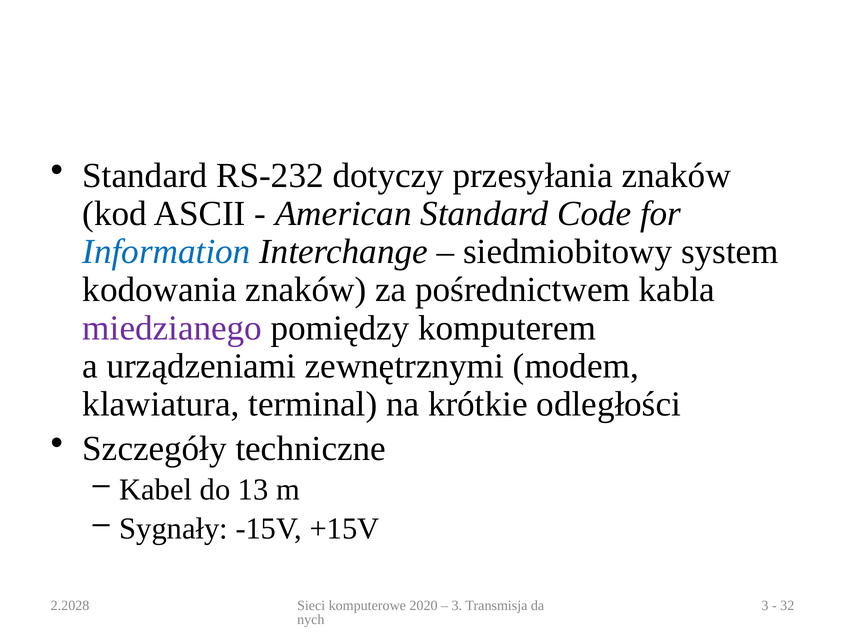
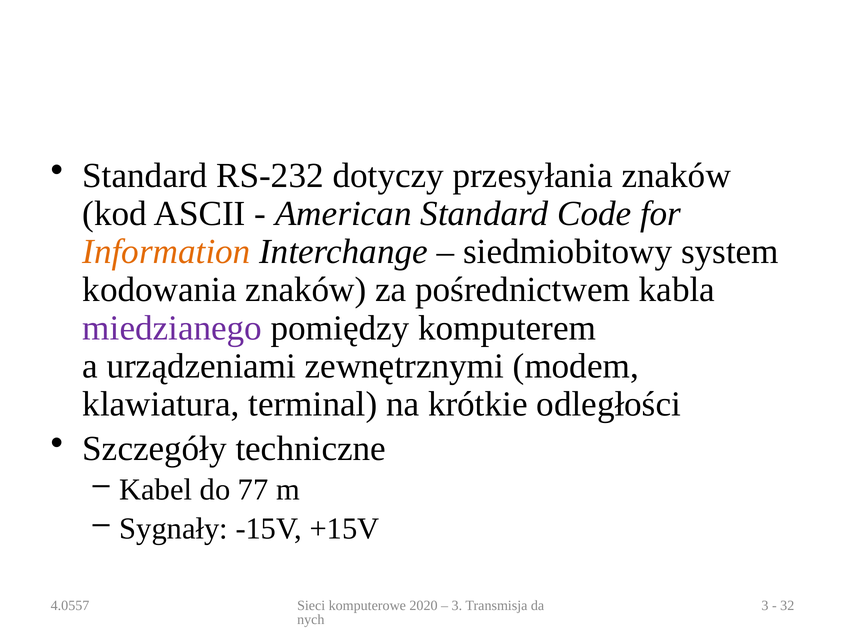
Information colour: blue -> orange
13: 13 -> 77
2.2028: 2.2028 -> 4.0557
